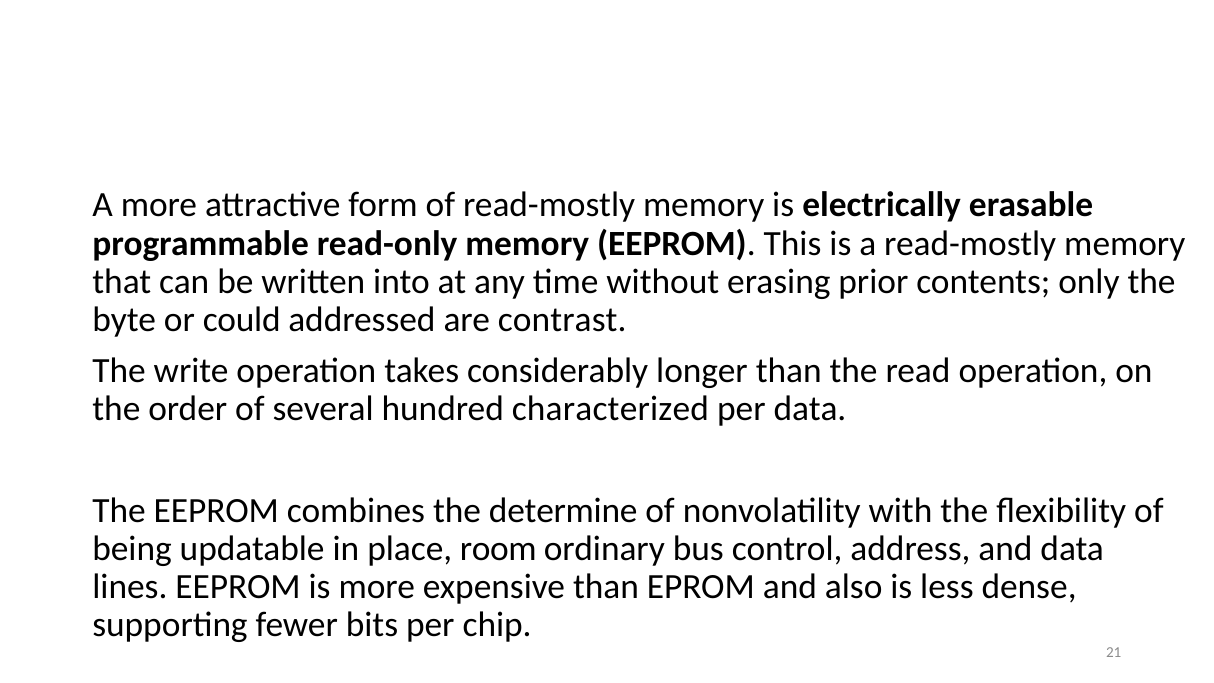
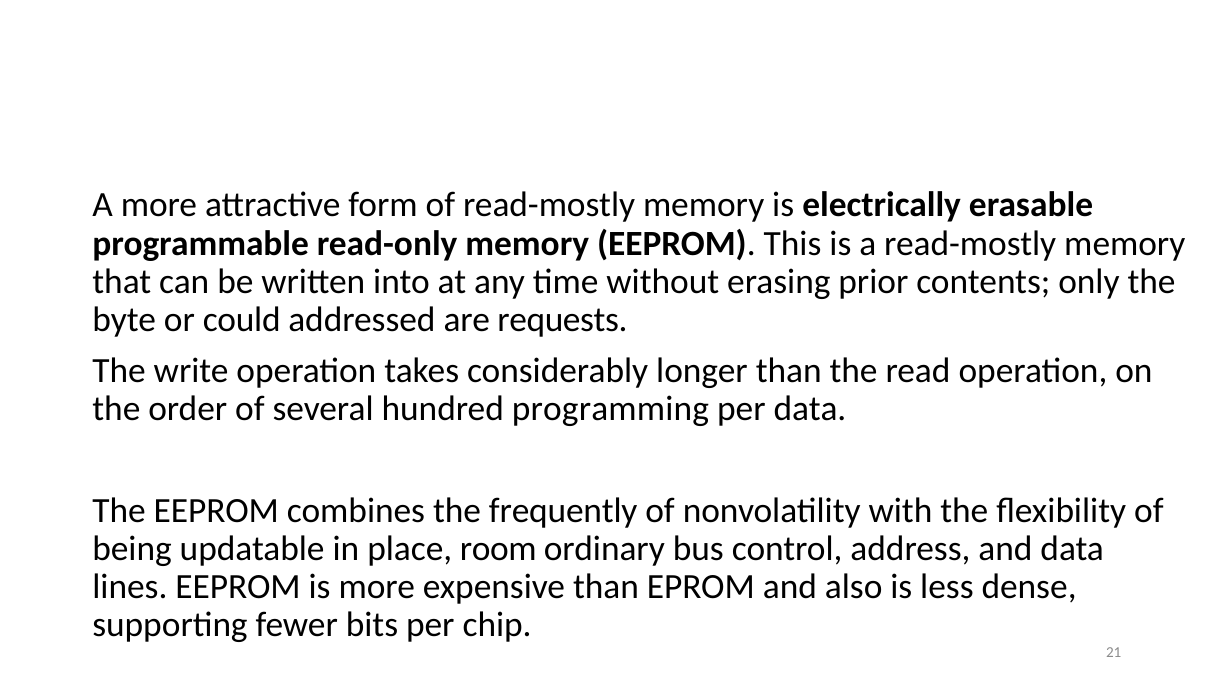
contrast: contrast -> requests
characterized: characterized -> programming
determine: determine -> frequently
